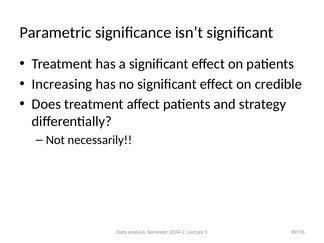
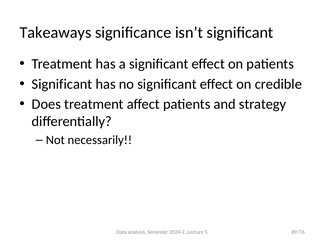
Parametric: Parametric -> Takeaways
Increasing at (62, 84): Increasing -> Significant
